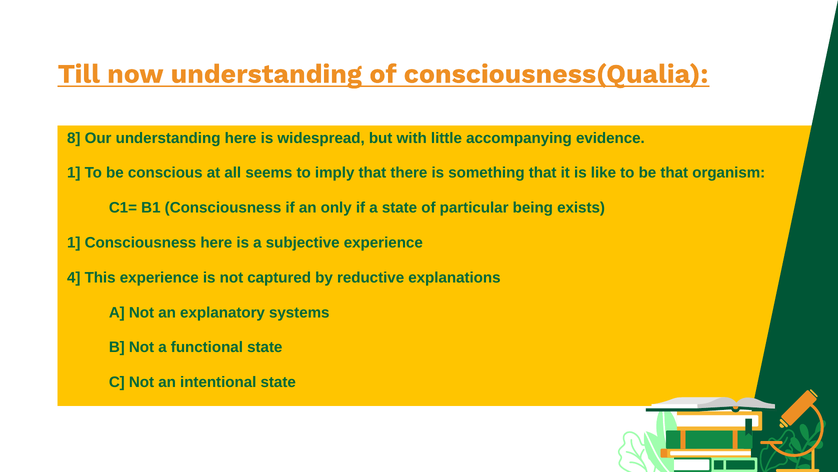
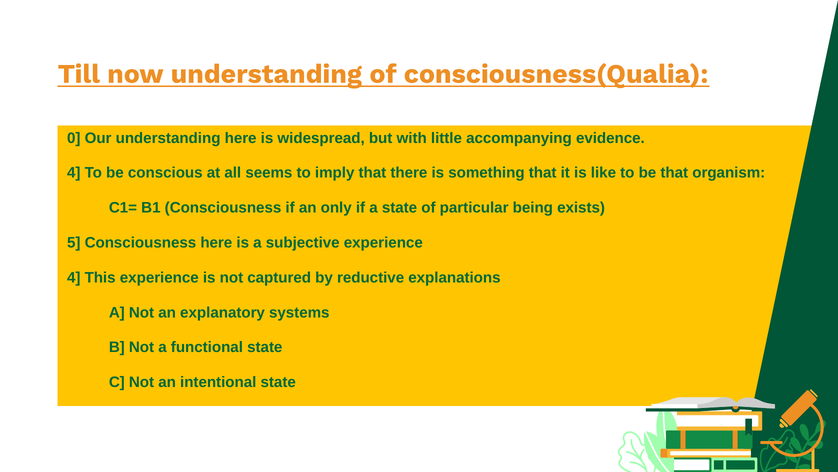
8: 8 -> 0
1 at (74, 173): 1 -> 4
1 at (74, 242): 1 -> 5
